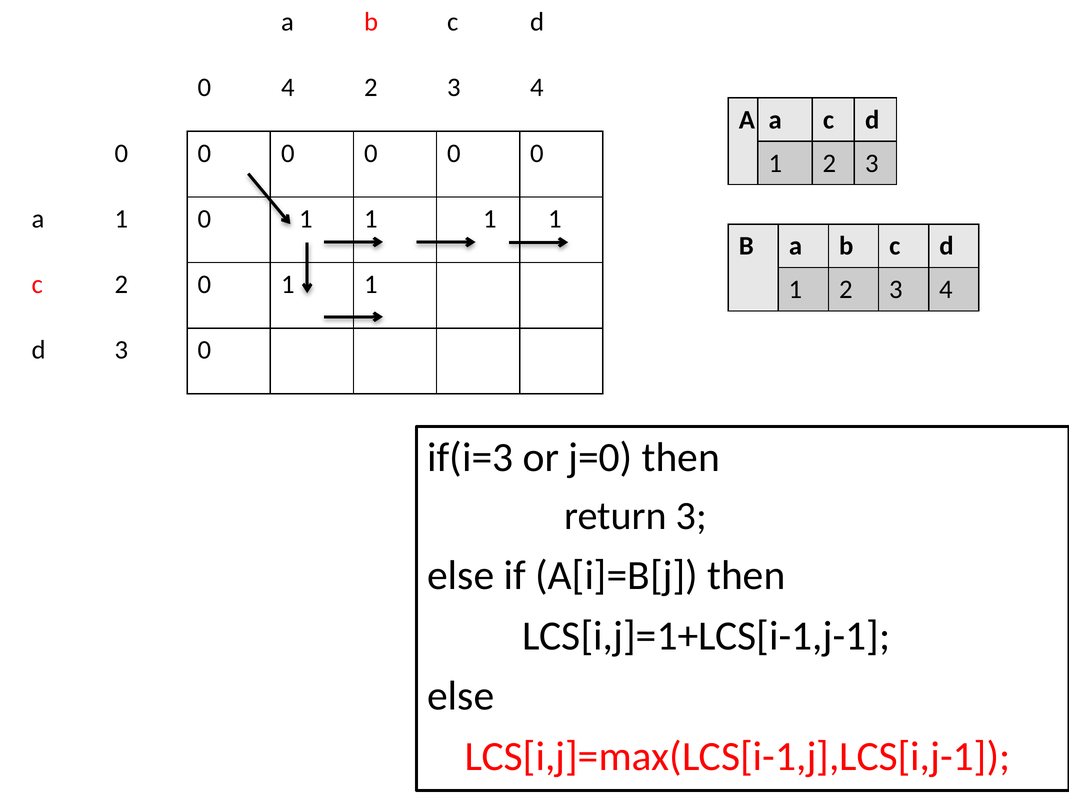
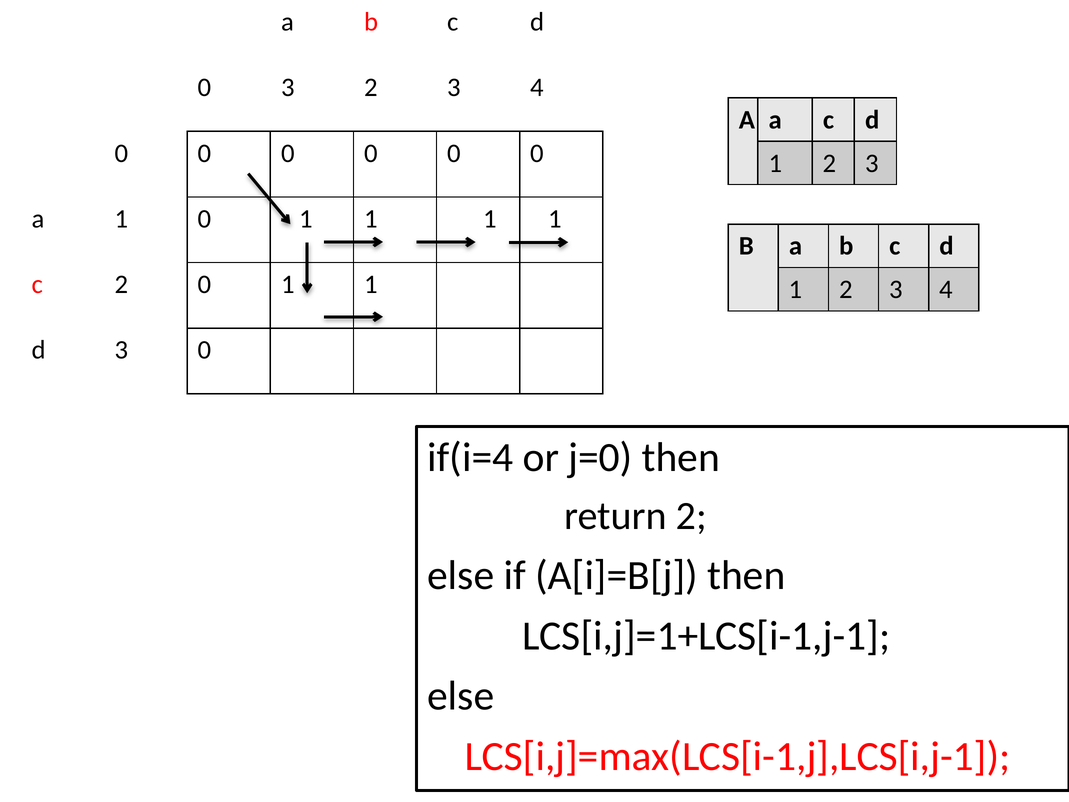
0 4: 4 -> 3
if(i=3: if(i=3 -> if(i=4
return 3: 3 -> 2
